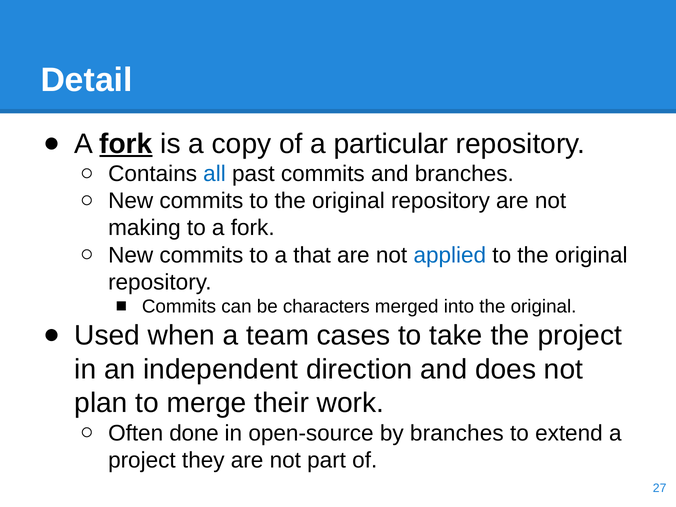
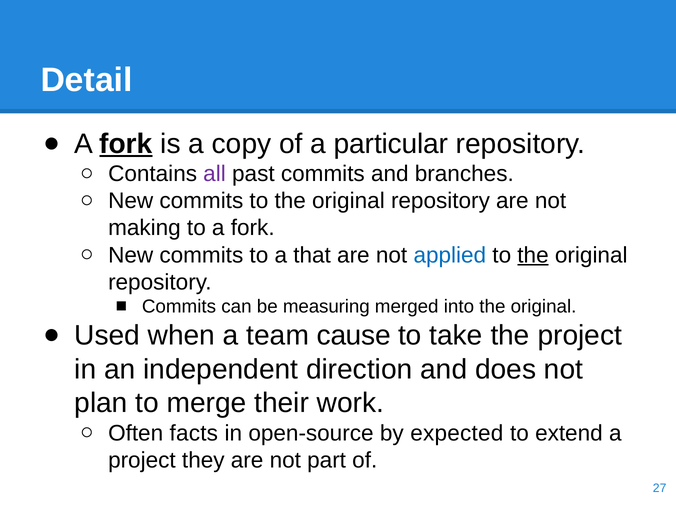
all colour: blue -> purple
the at (533, 255) underline: none -> present
characters: characters -> measuring
cases: cases -> cause
done: done -> facts
by branches: branches -> expected
